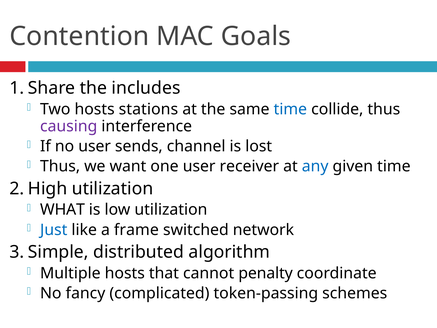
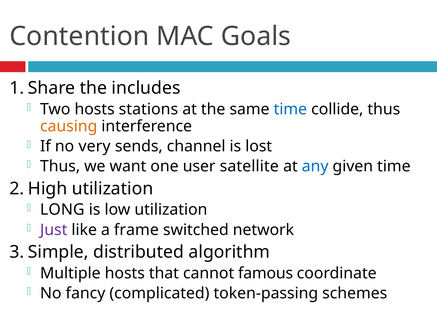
causing colour: purple -> orange
no user: user -> very
receiver: receiver -> satellite
WHAT: WHAT -> LONG
Just colour: blue -> purple
penalty: penalty -> famous
